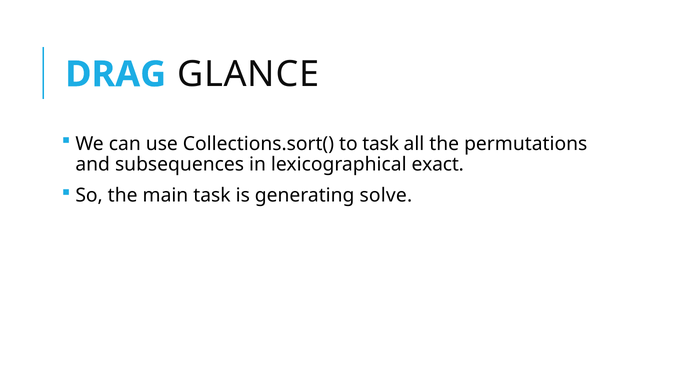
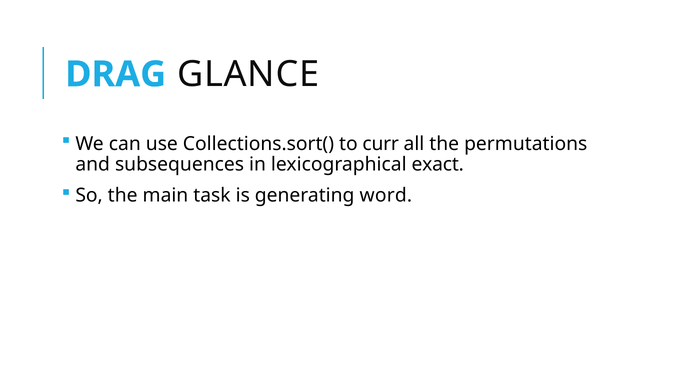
to task: task -> curr
solve: solve -> word
